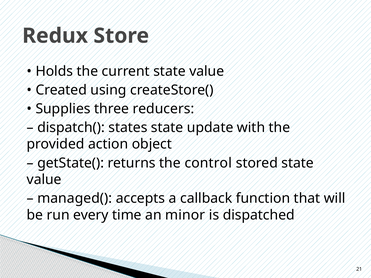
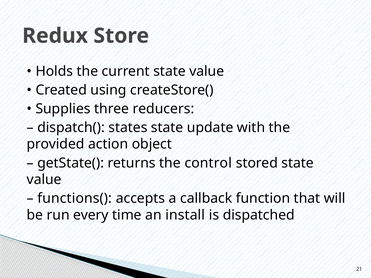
managed(: managed( -> functions(
minor: minor -> install
